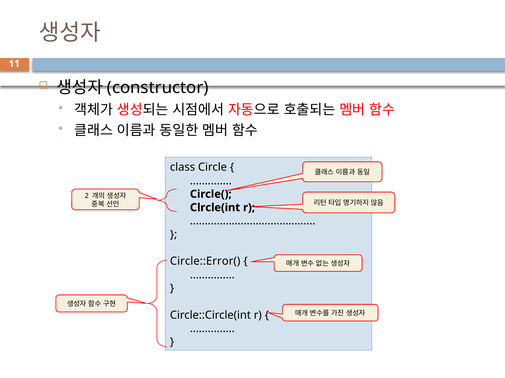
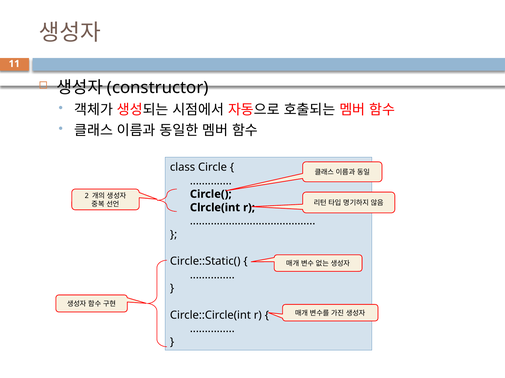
Circle::Error(: Circle::Error( -> Circle::Static(
